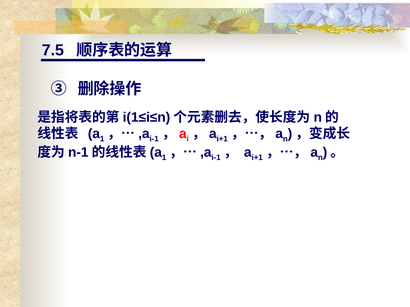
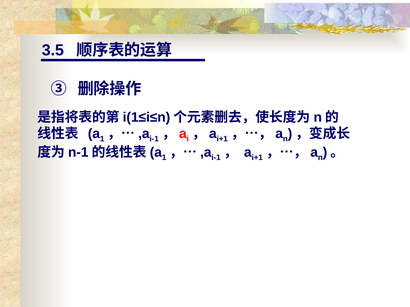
7.5: 7.5 -> 3.5
